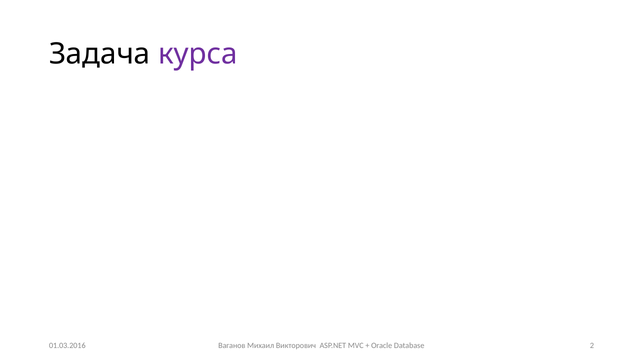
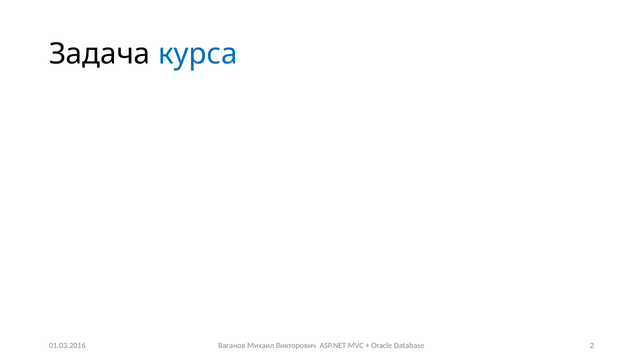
курса colour: purple -> blue
